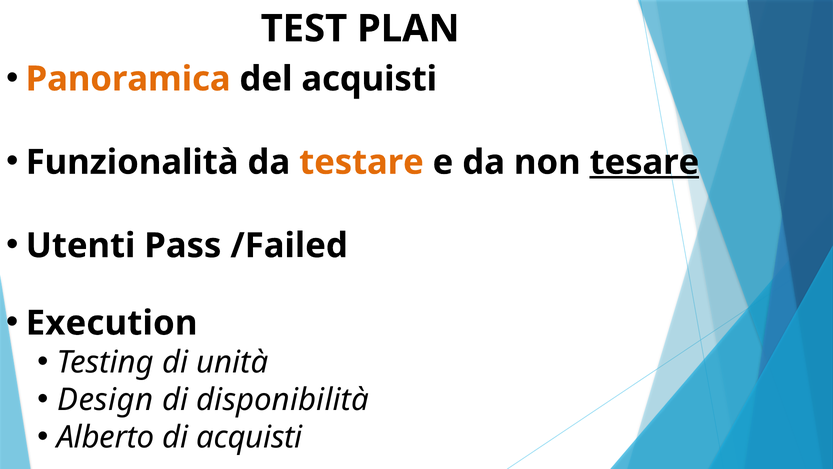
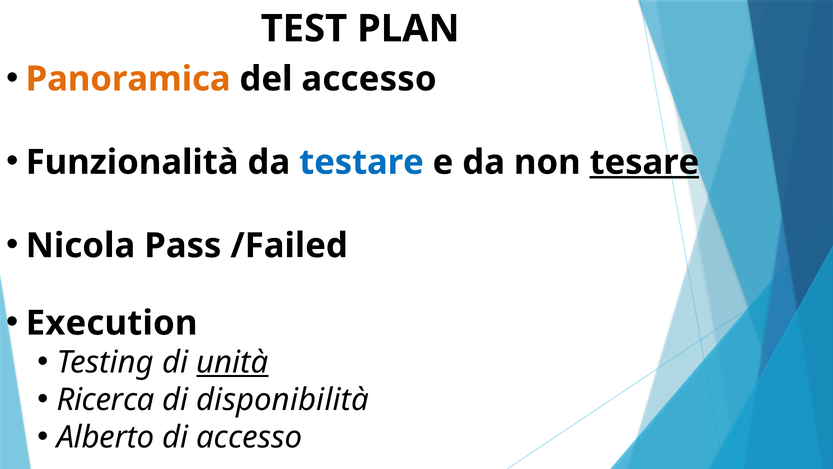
del acquisti: acquisti -> accesso
testare colour: orange -> blue
Utenti: Utenti -> Nicola
unità underline: none -> present
Design: Design -> Ricerca
di acquisti: acquisti -> accesso
